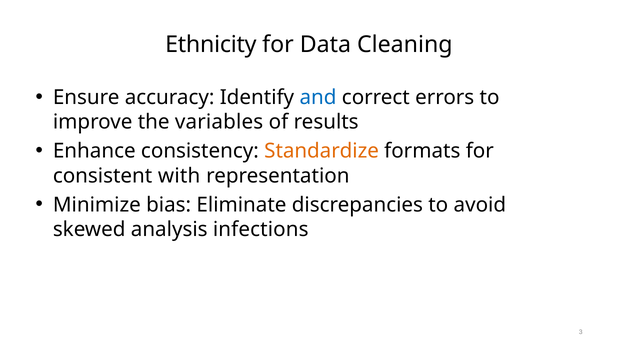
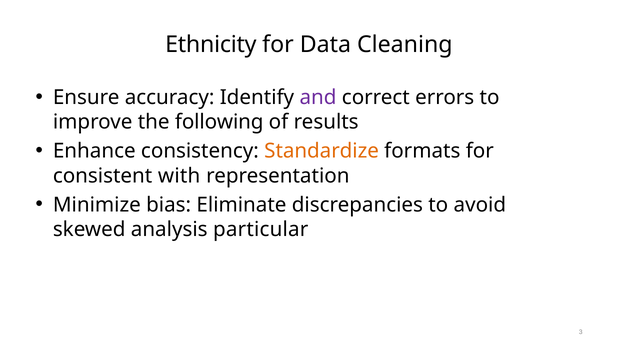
and colour: blue -> purple
variables: variables -> following
infections: infections -> particular
